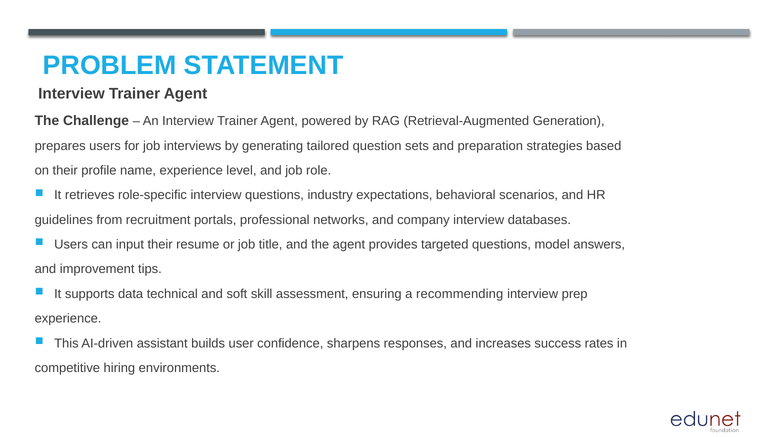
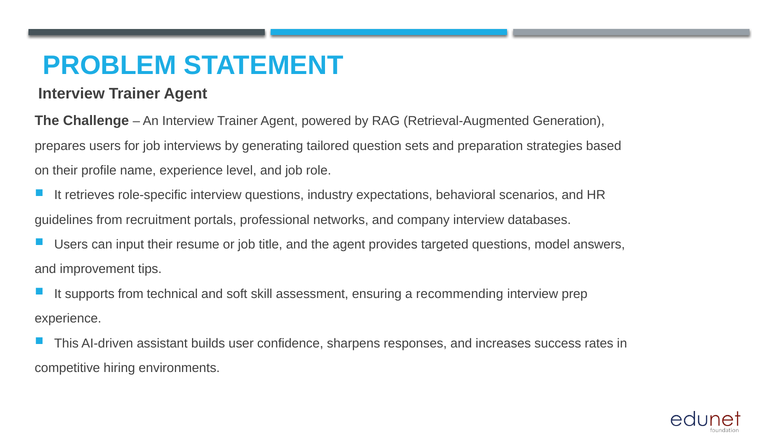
supports data: data -> from
